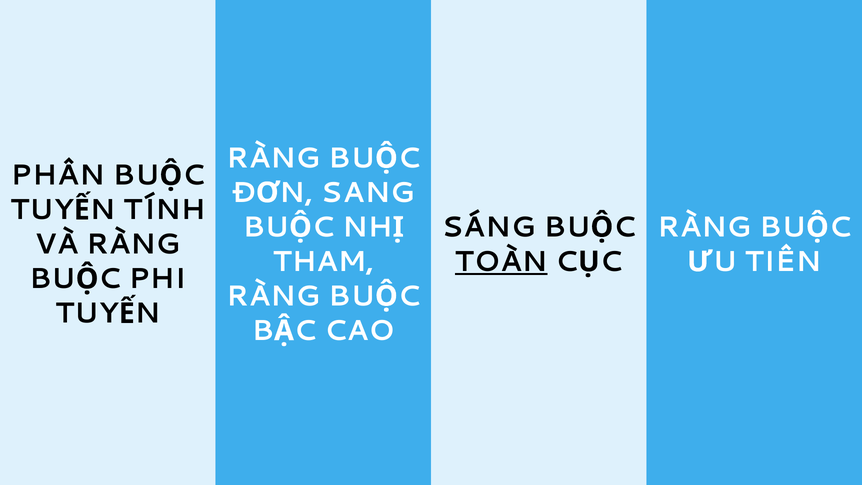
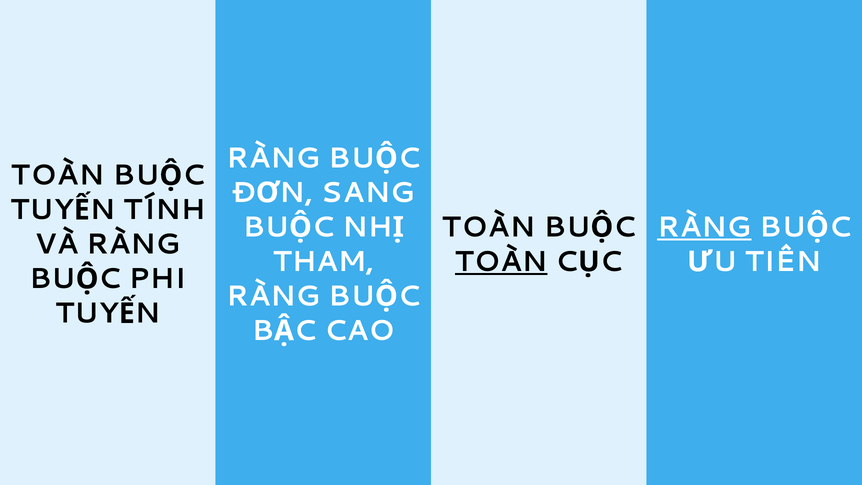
PHÂN at (58, 175): PHÂN -> TOÀN
SÁNG at (489, 227): SÁNG -> TOÀN
RÀNG at (704, 227) underline: none -> present
